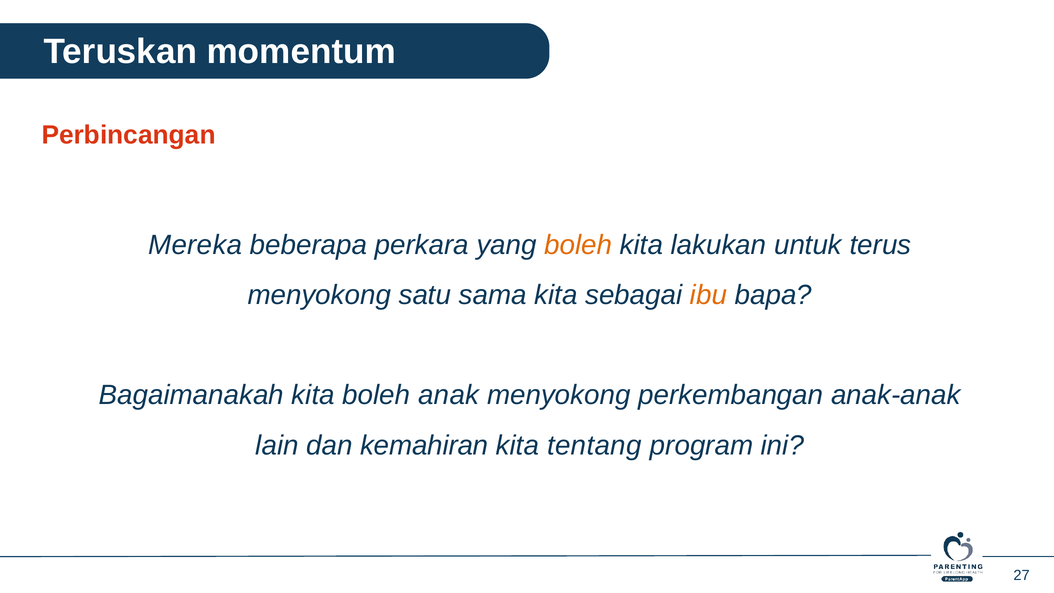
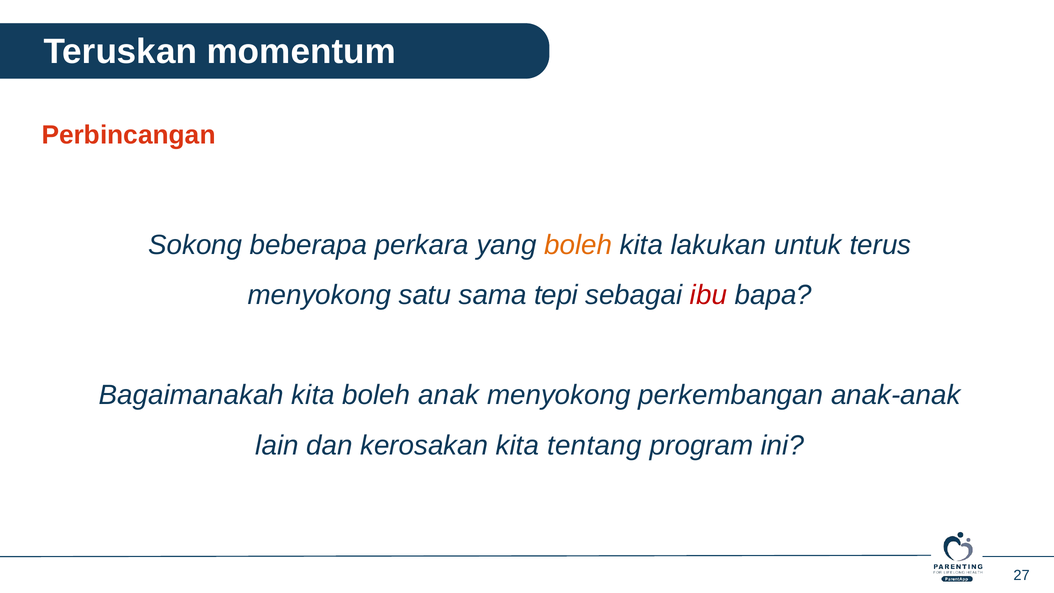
Mereka: Mereka -> Sokong
sama kita: kita -> tepi
ibu colour: orange -> red
kemahiran: kemahiran -> kerosakan
